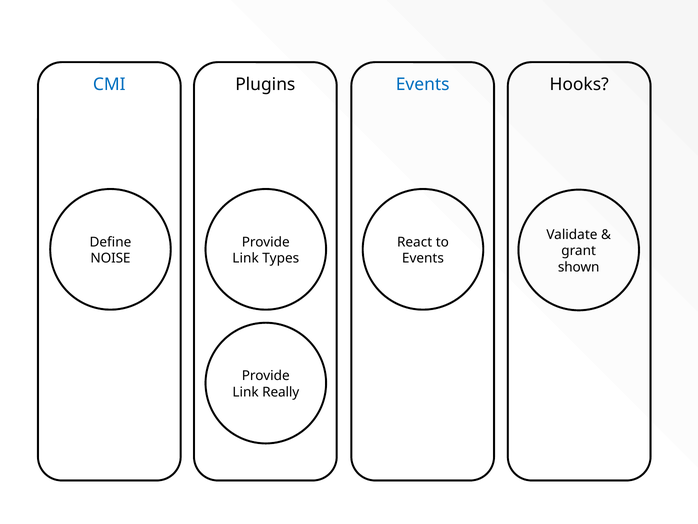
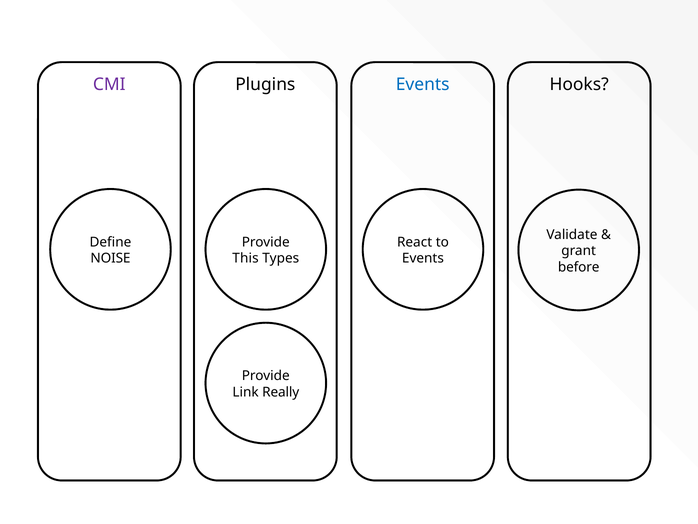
CMI colour: blue -> purple
Link at (246, 258): Link -> This
shown: shown -> before
